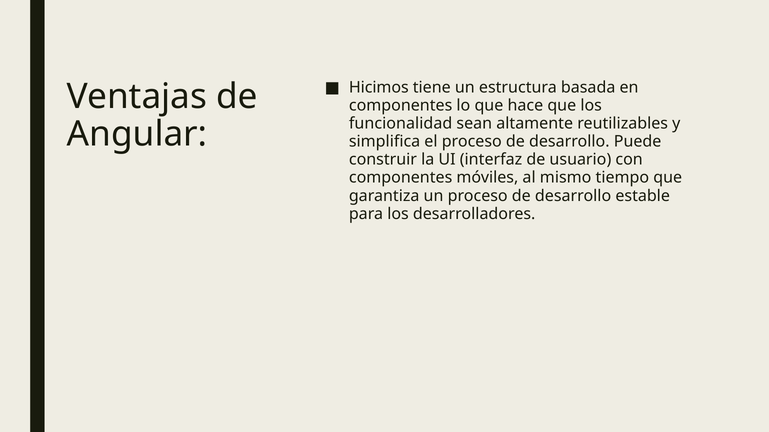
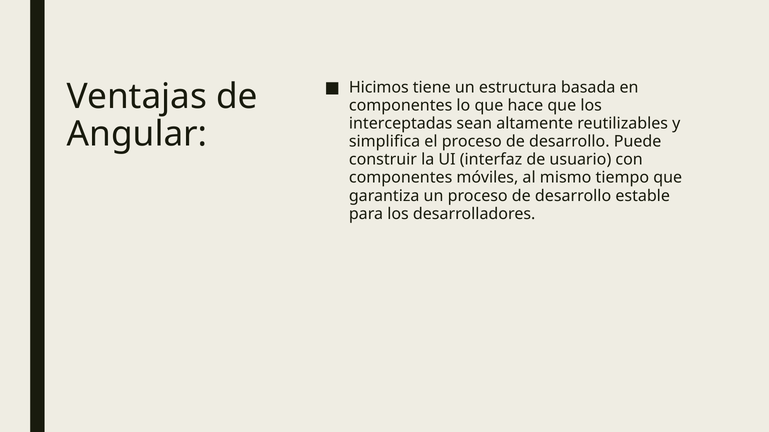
funcionalidad: funcionalidad -> interceptadas
